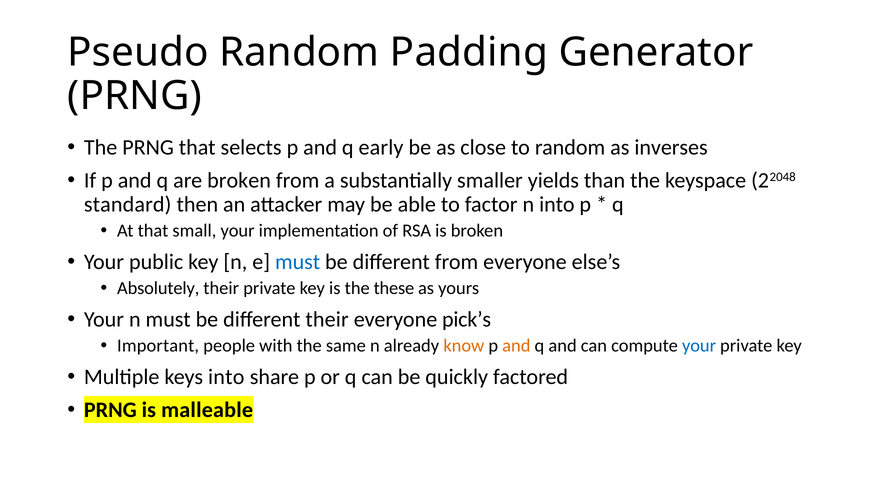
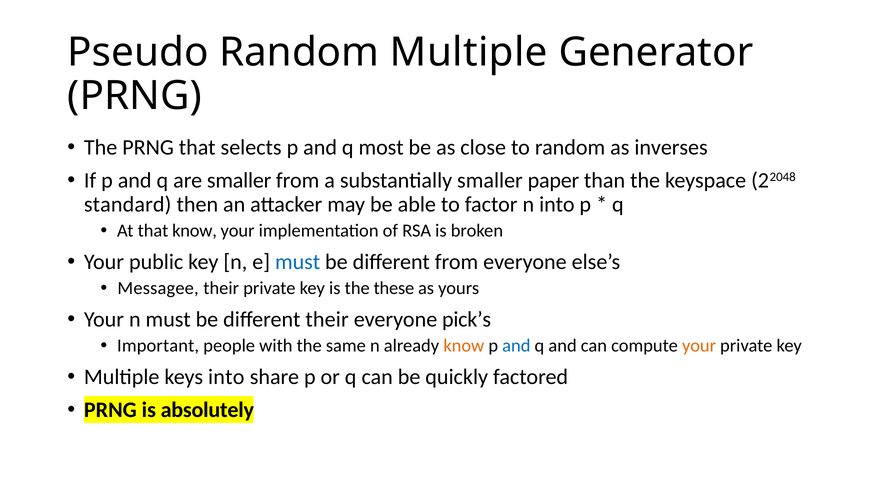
Random Padding: Padding -> Multiple
early: early -> most
are broken: broken -> smaller
yields: yields -> paper
that small: small -> know
Absolutely: Absolutely -> Messagee
and at (516, 346) colour: orange -> blue
your at (699, 346) colour: blue -> orange
malleable: malleable -> absolutely
